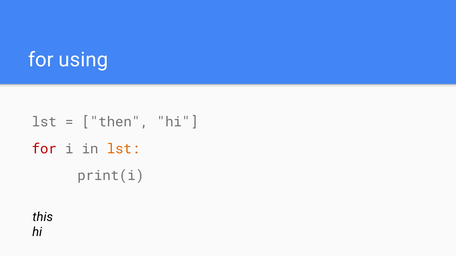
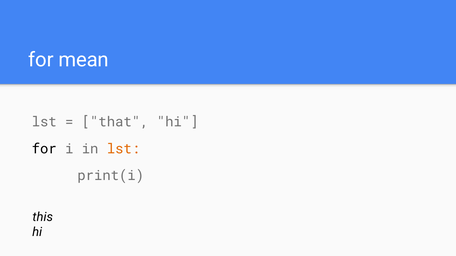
using: using -> mean
then: then -> that
for at (44, 149) colour: red -> black
